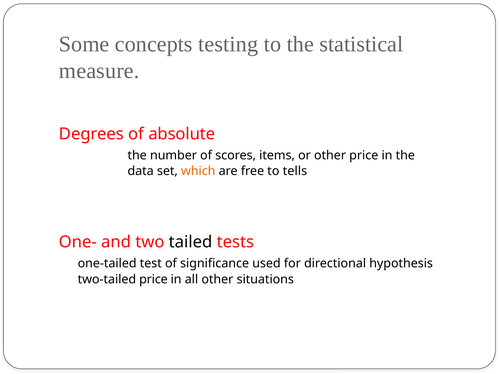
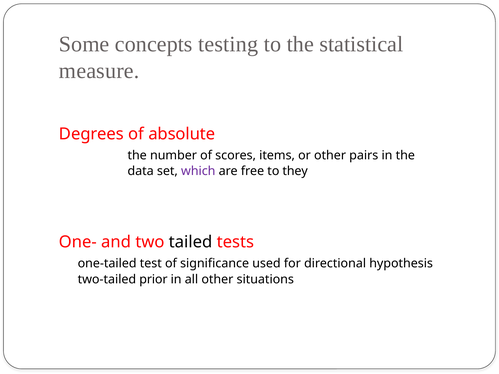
other price: price -> pairs
which colour: orange -> purple
tells: tells -> they
two-tailed price: price -> prior
